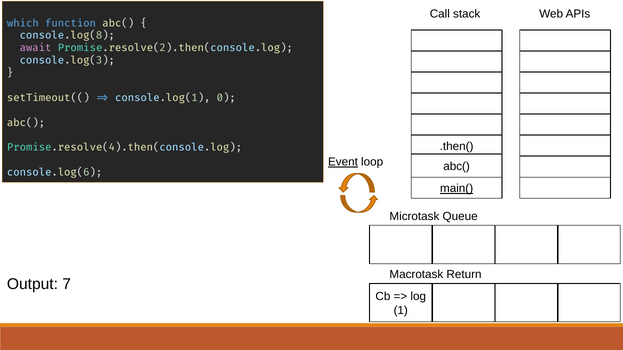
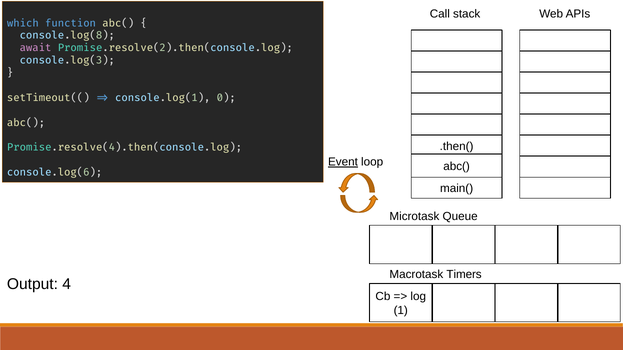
main( underline: present -> none
Return: Return -> Timers
7: 7 -> 4
